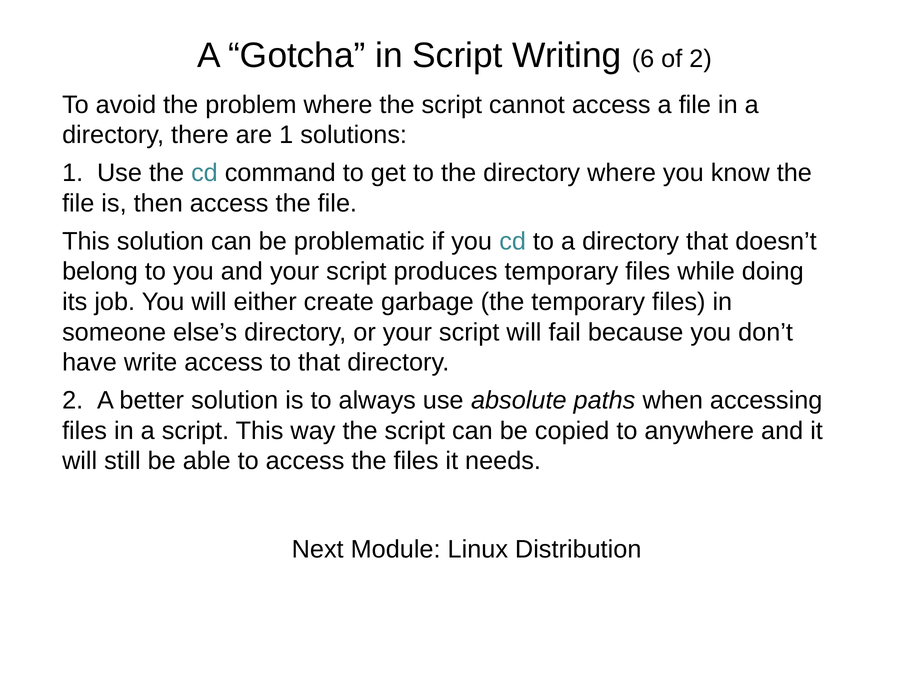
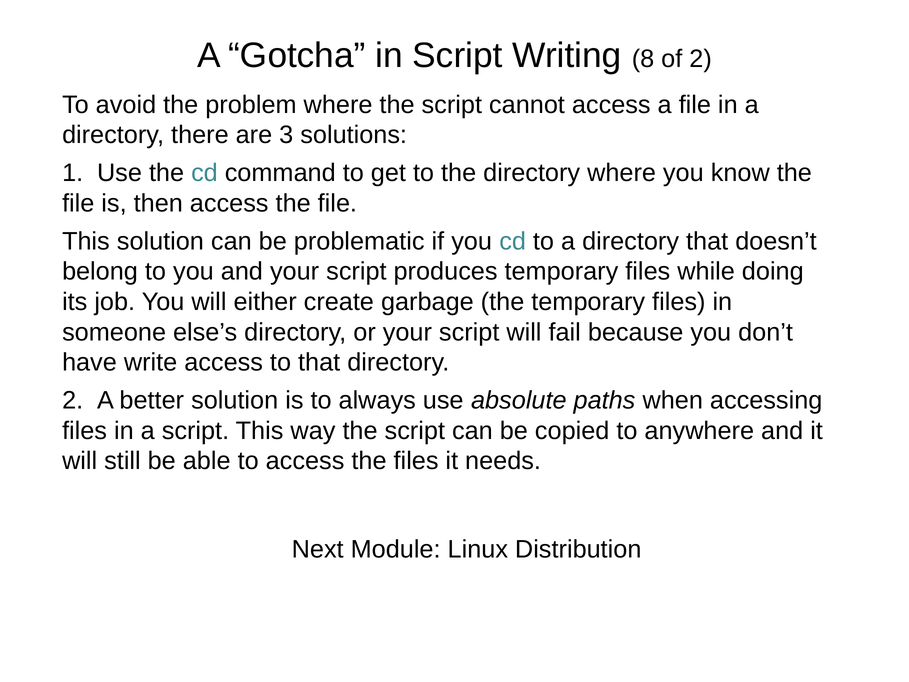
6: 6 -> 8
are 1: 1 -> 3
